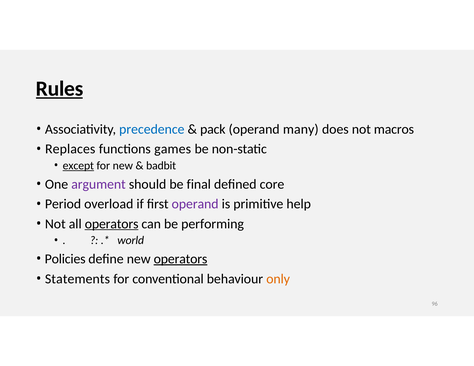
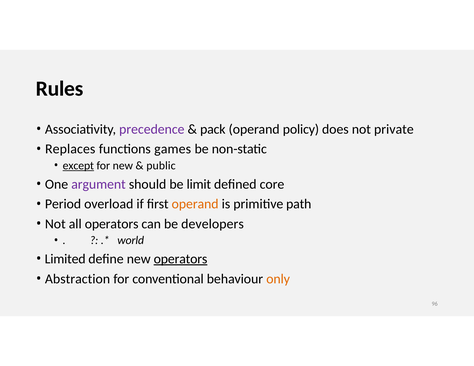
Rules underline: present -> none
precedence colour: blue -> purple
many: many -> policy
macros: macros -> private
badbit: badbit -> public
final: final -> limit
operand at (195, 204) colour: purple -> orange
help: help -> path
operators at (112, 224) underline: present -> none
performing: performing -> developers
Policies: Policies -> Limited
Statements: Statements -> Abstraction
